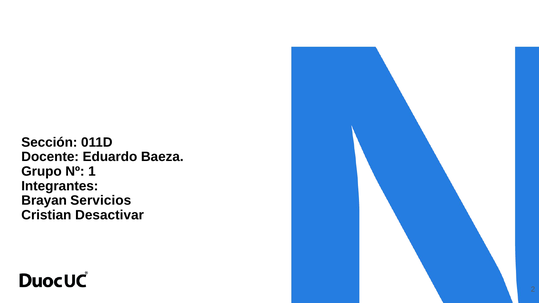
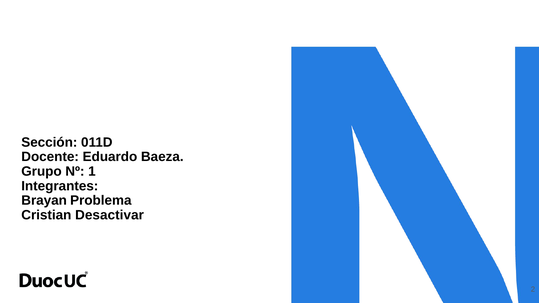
Servicios: Servicios -> Problema
